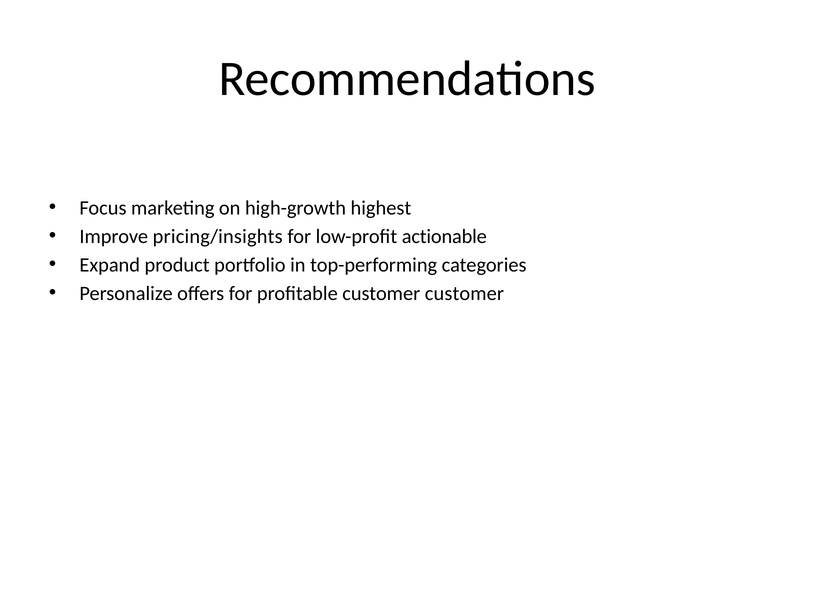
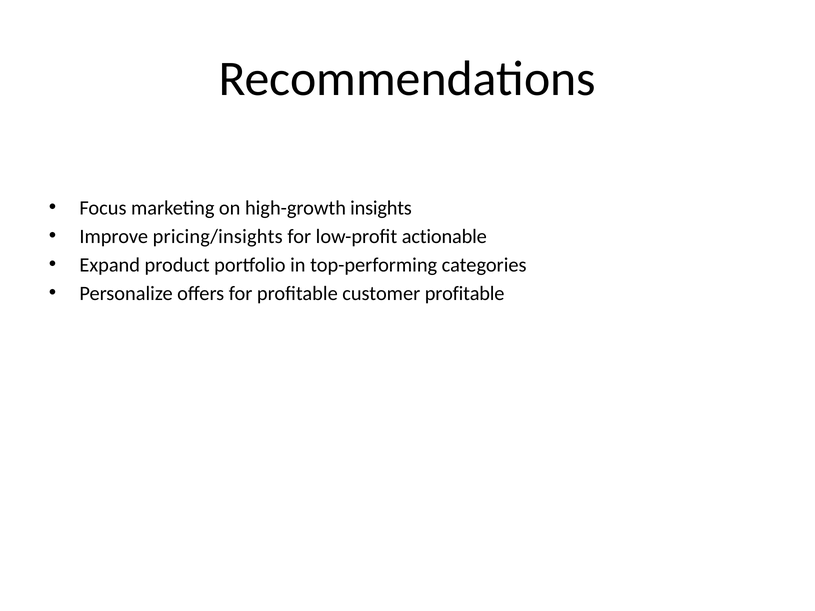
highest: highest -> insights
customer customer: customer -> profitable
